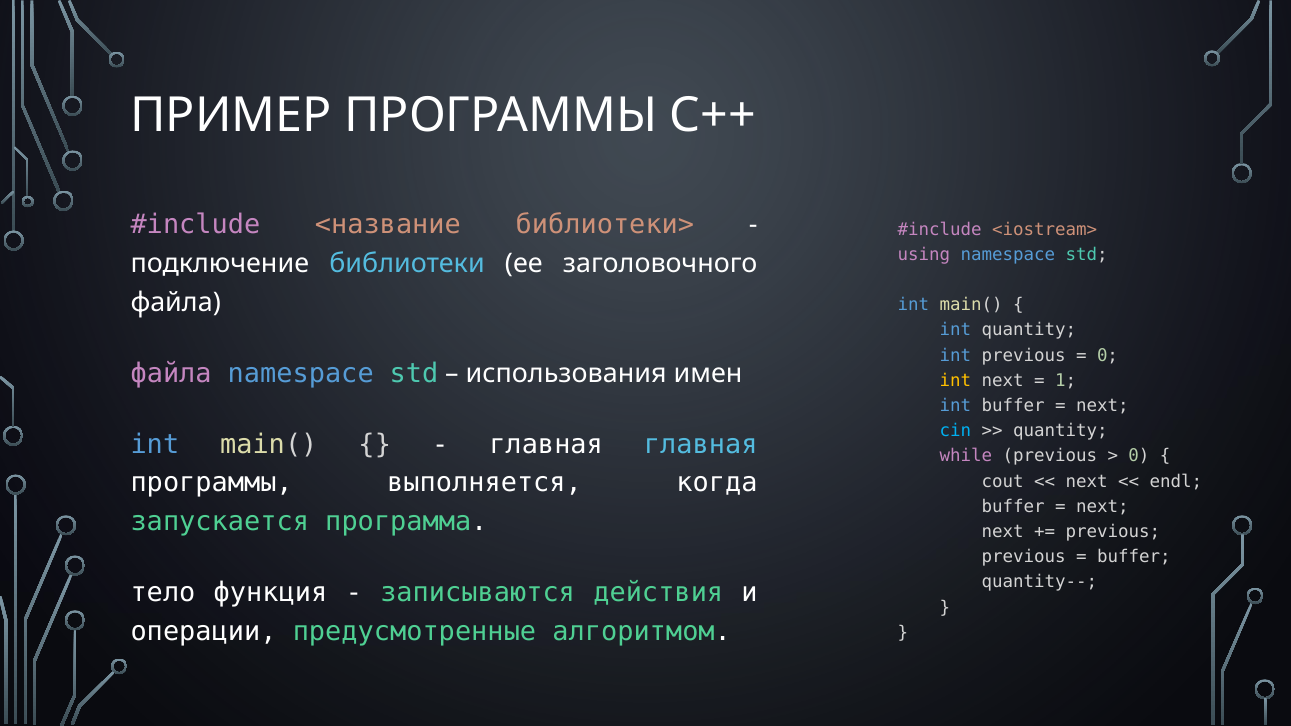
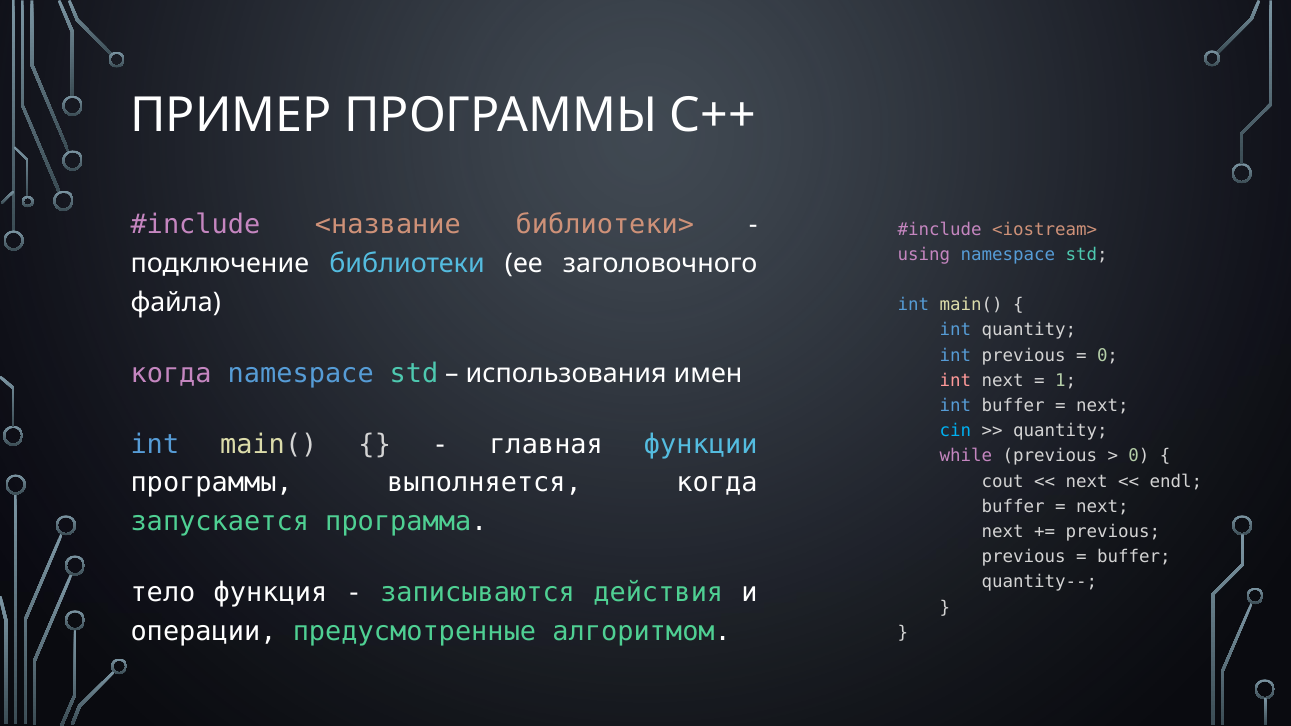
файла at (171, 373): файла -> когда
int at (955, 381) colour: yellow -> pink
главная главная: главная -> функции
